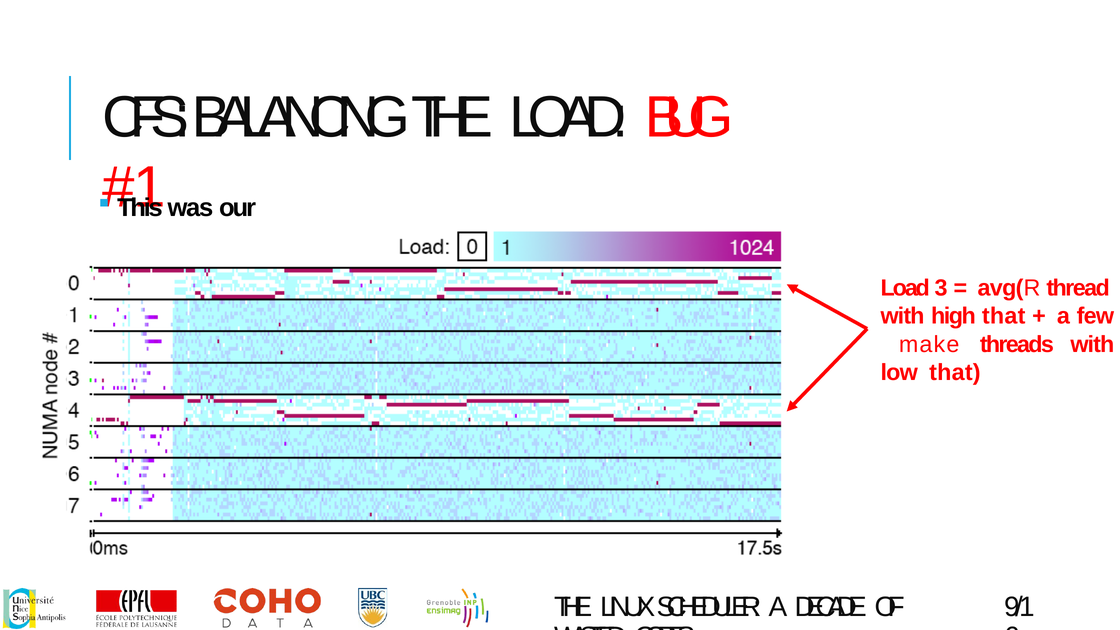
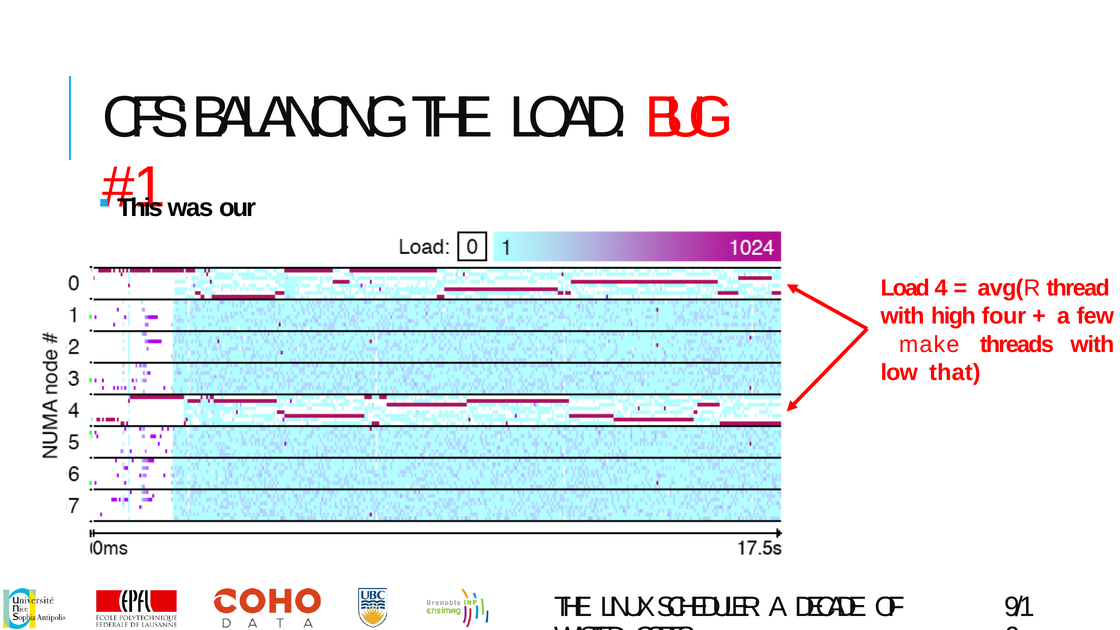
3: 3 -> 4
high that: that -> four
